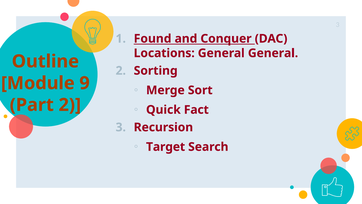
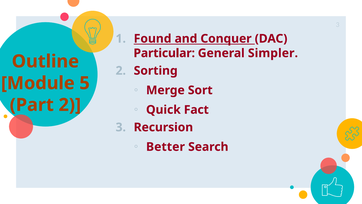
Locations: Locations -> Particular
General General: General -> Simpler
9: 9 -> 5
Target: Target -> Better
